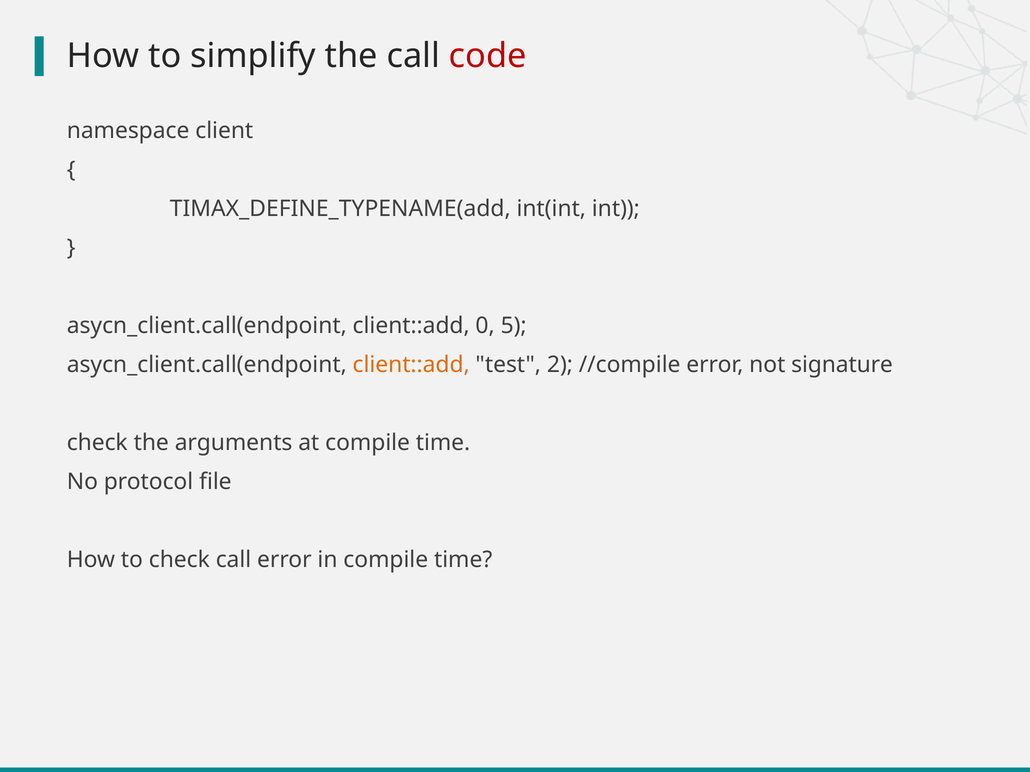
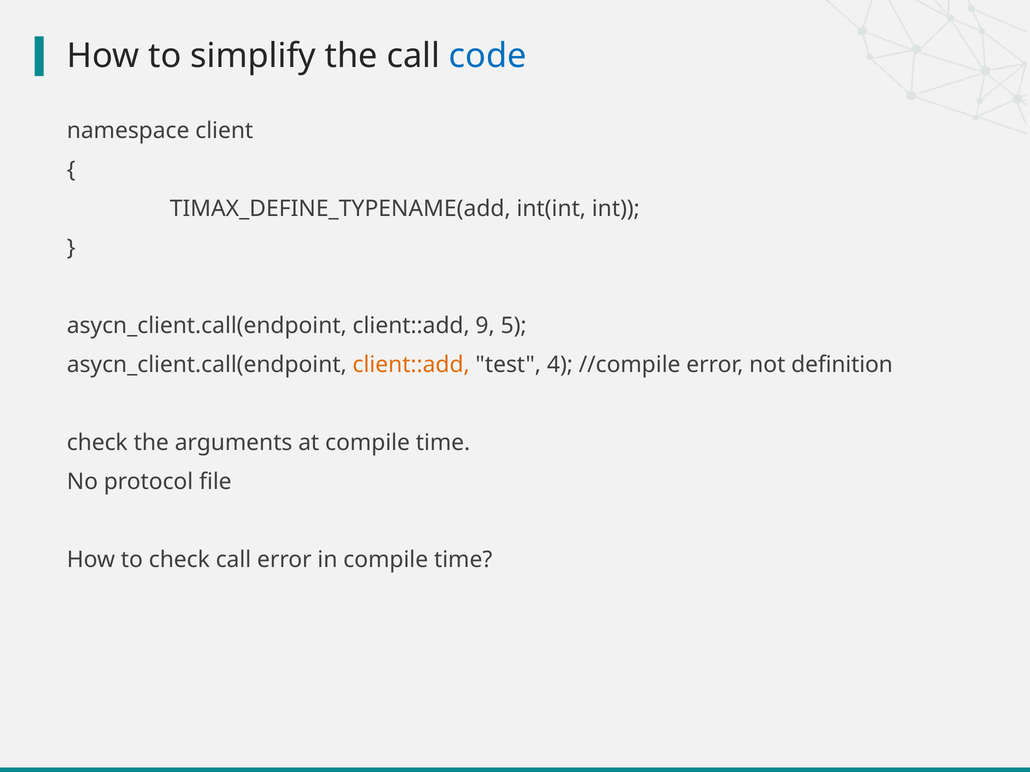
code colour: red -> blue
0: 0 -> 9
2: 2 -> 4
signature: signature -> definition
